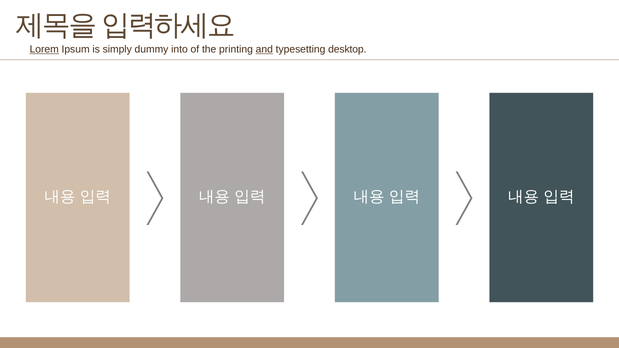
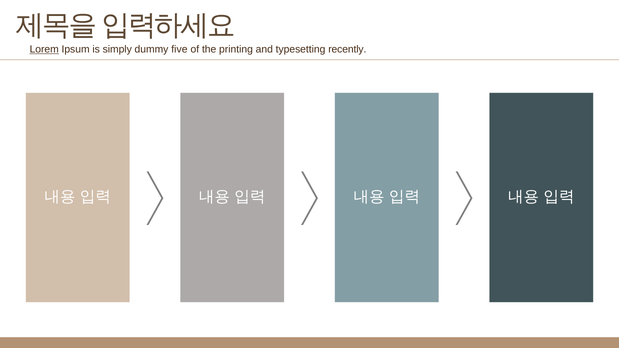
into: into -> five
and underline: present -> none
desktop: desktop -> recently
